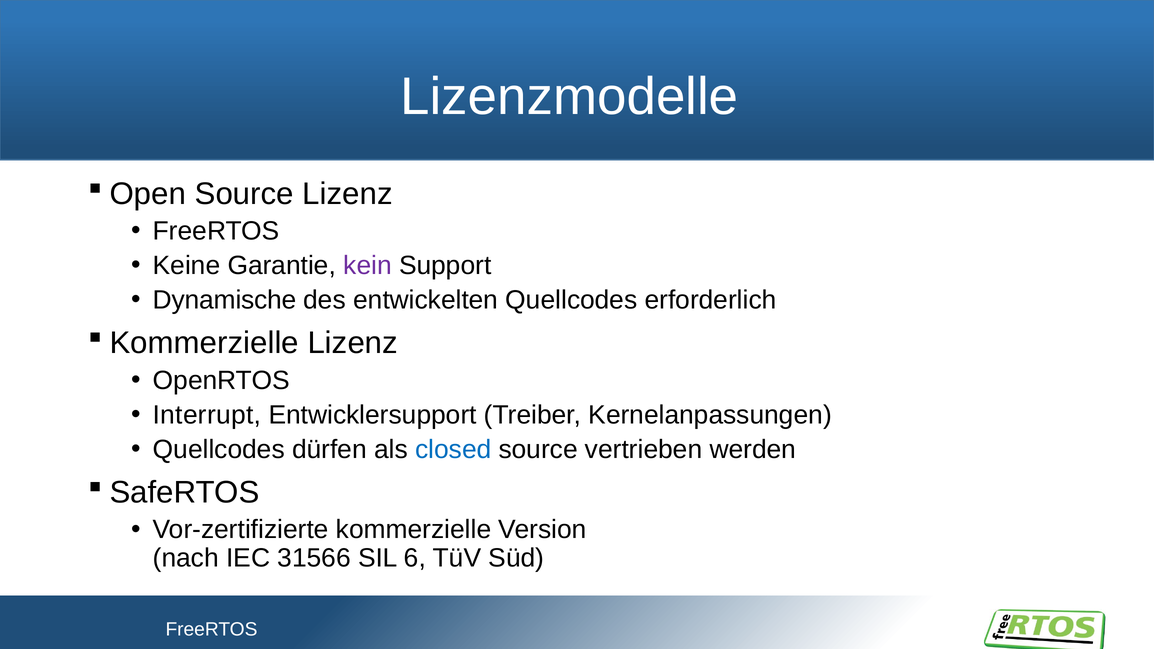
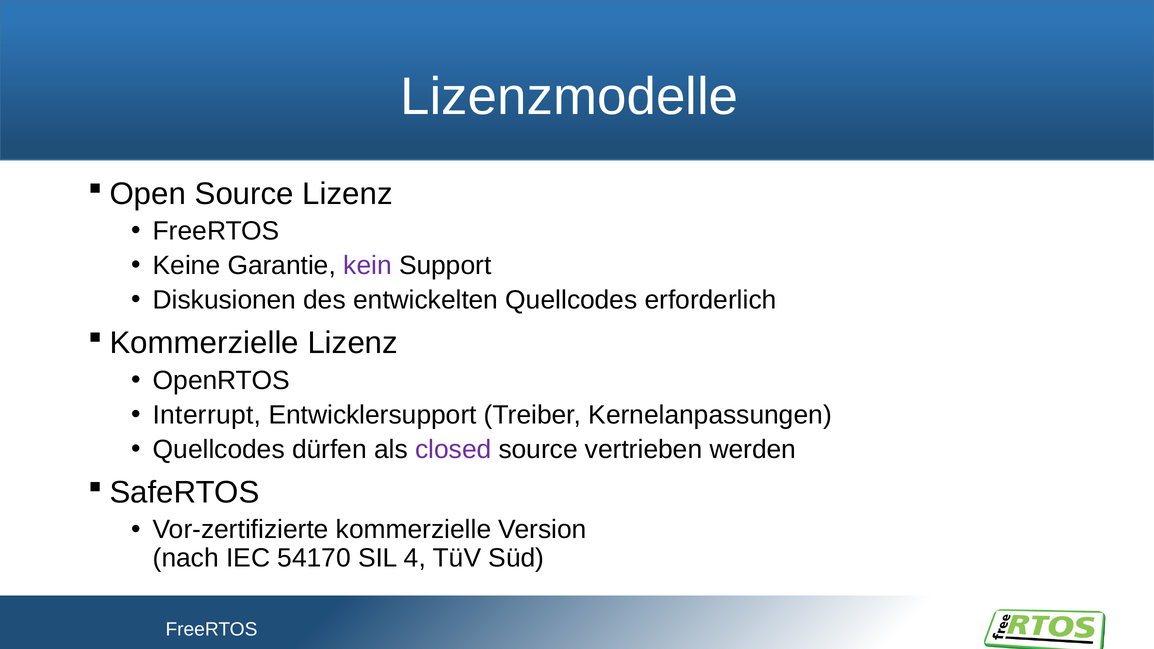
Dynamische: Dynamische -> Diskusionen
closed colour: blue -> purple
31566: 31566 -> 54170
6: 6 -> 4
